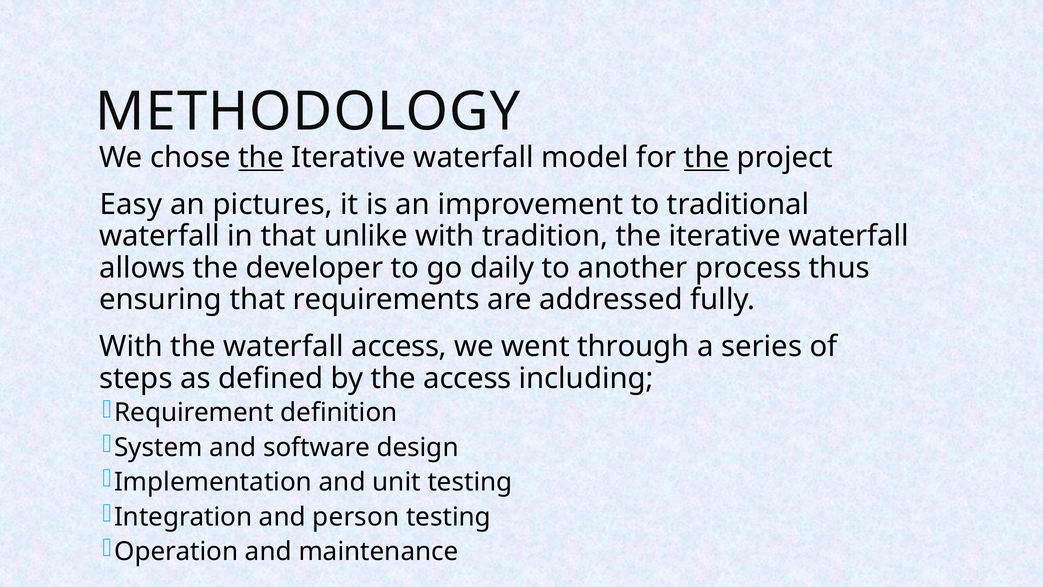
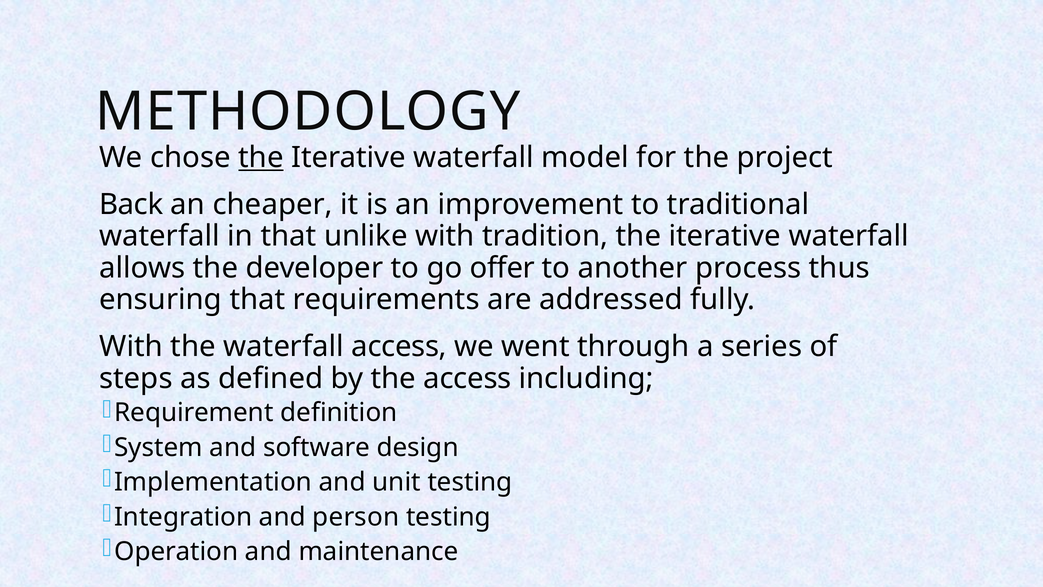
the at (707, 158) underline: present -> none
Easy: Easy -> Back
pictures: pictures -> cheaper
daily: daily -> offer
